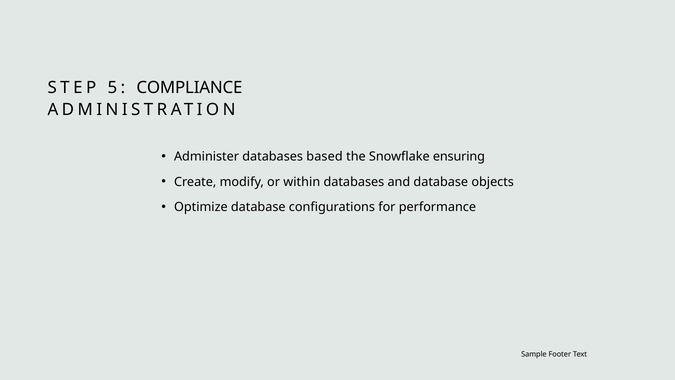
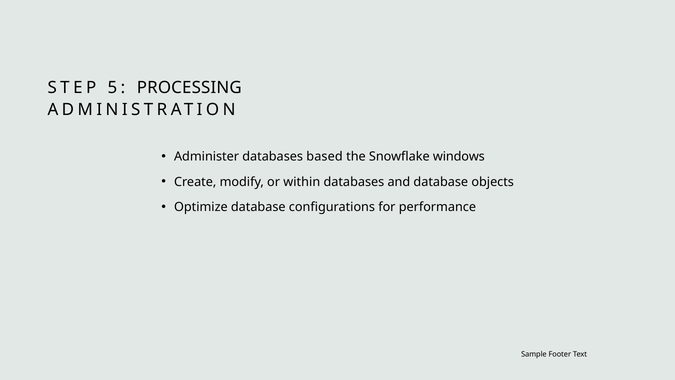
COMPLIANCE: COMPLIANCE -> PROCESSING
ensuring: ensuring -> windows
